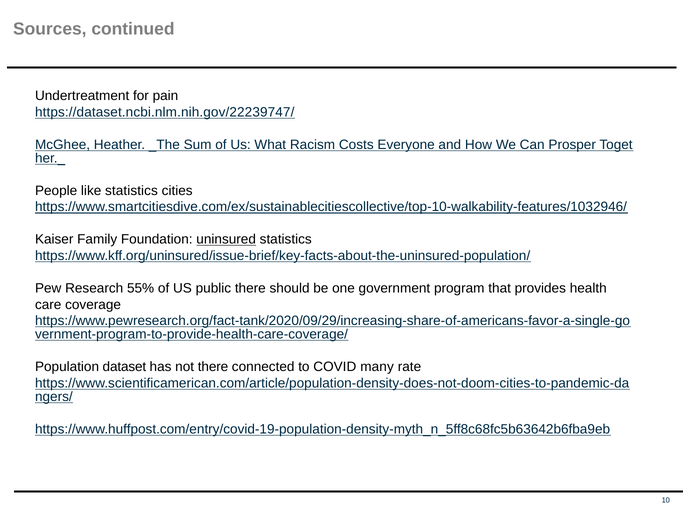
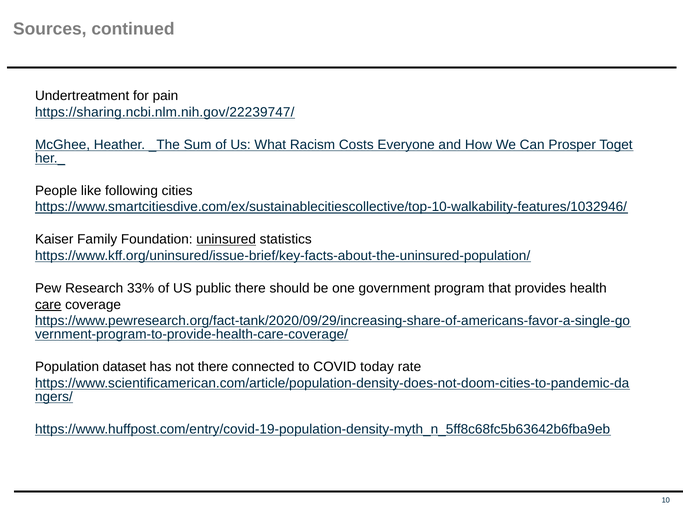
https://dataset.ncbi.nlm.nih.gov/22239747/: https://dataset.ncbi.nlm.nih.gov/22239747/ -> https://sharing.ncbi.nlm.nih.gov/22239747/
like statistics: statistics -> following
55%: 55% -> 33%
care underline: none -> present
many: many -> today
